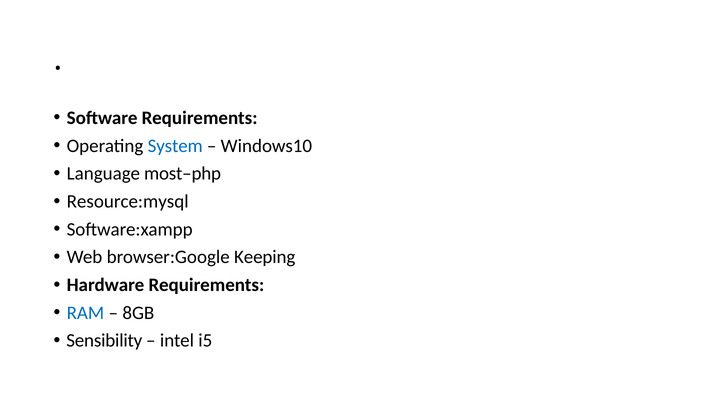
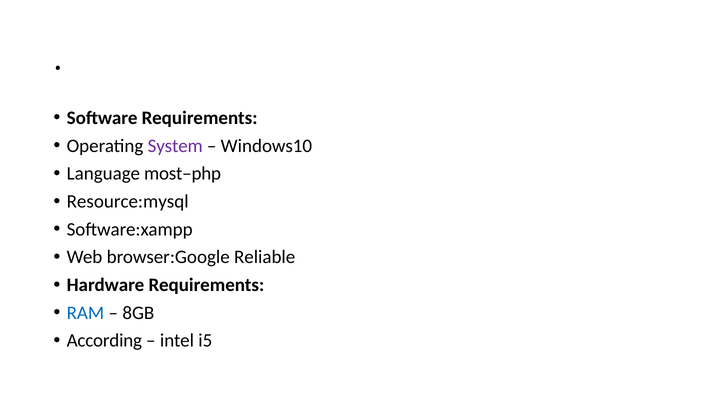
System colour: blue -> purple
Keeping: Keeping -> Reliable
Sensibility: Sensibility -> According
